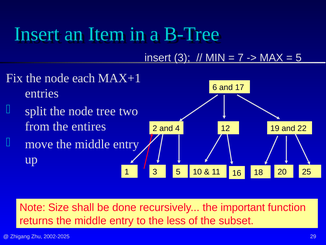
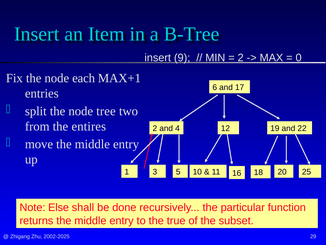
insert 3: 3 -> 9
7 at (241, 58): 7 -> 2
5 at (299, 58): 5 -> 0
Size: Size -> Else
important: important -> particular
less: less -> true
